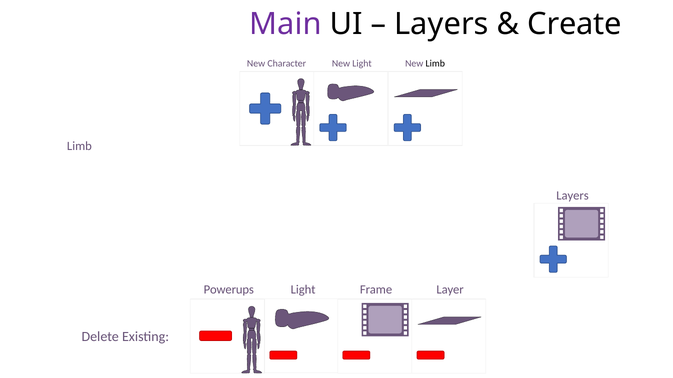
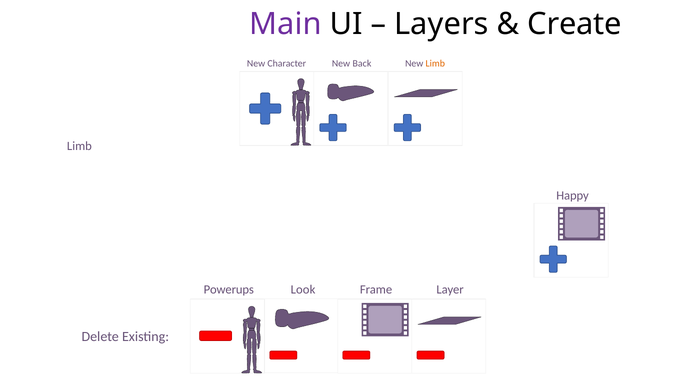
New Light: Light -> Back
Limb at (435, 64) colour: black -> orange
Layers at (573, 196): Layers -> Happy
Light at (303, 290): Light -> Look
